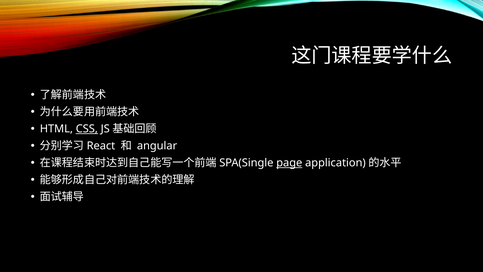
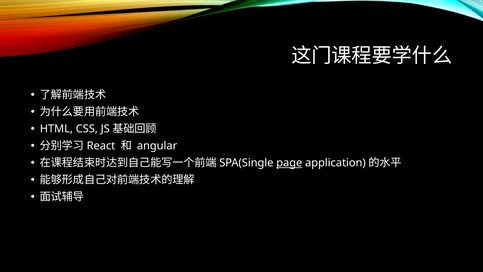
CSS underline: present -> none
